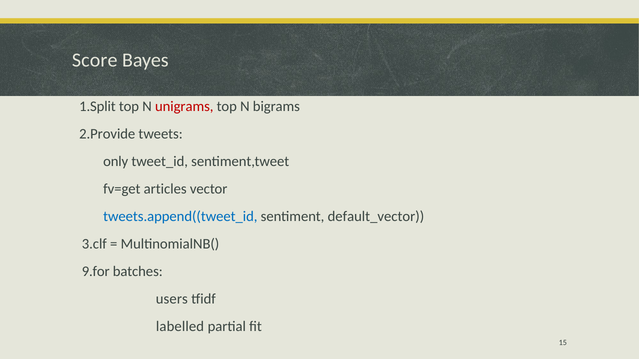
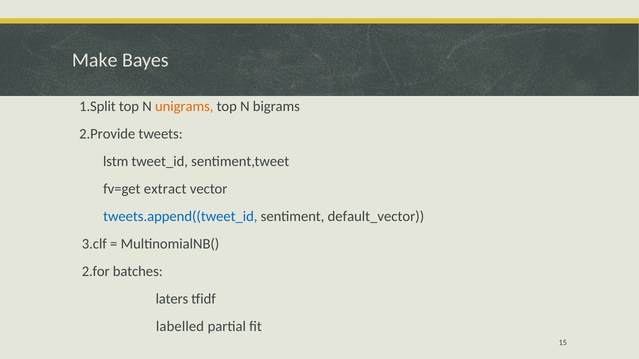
Score: Score -> Make
unigrams colour: red -> orange
only: only -> lstm
articles: articles -> extract
9.for: 9.for -> 2.for
users: users -> laters
